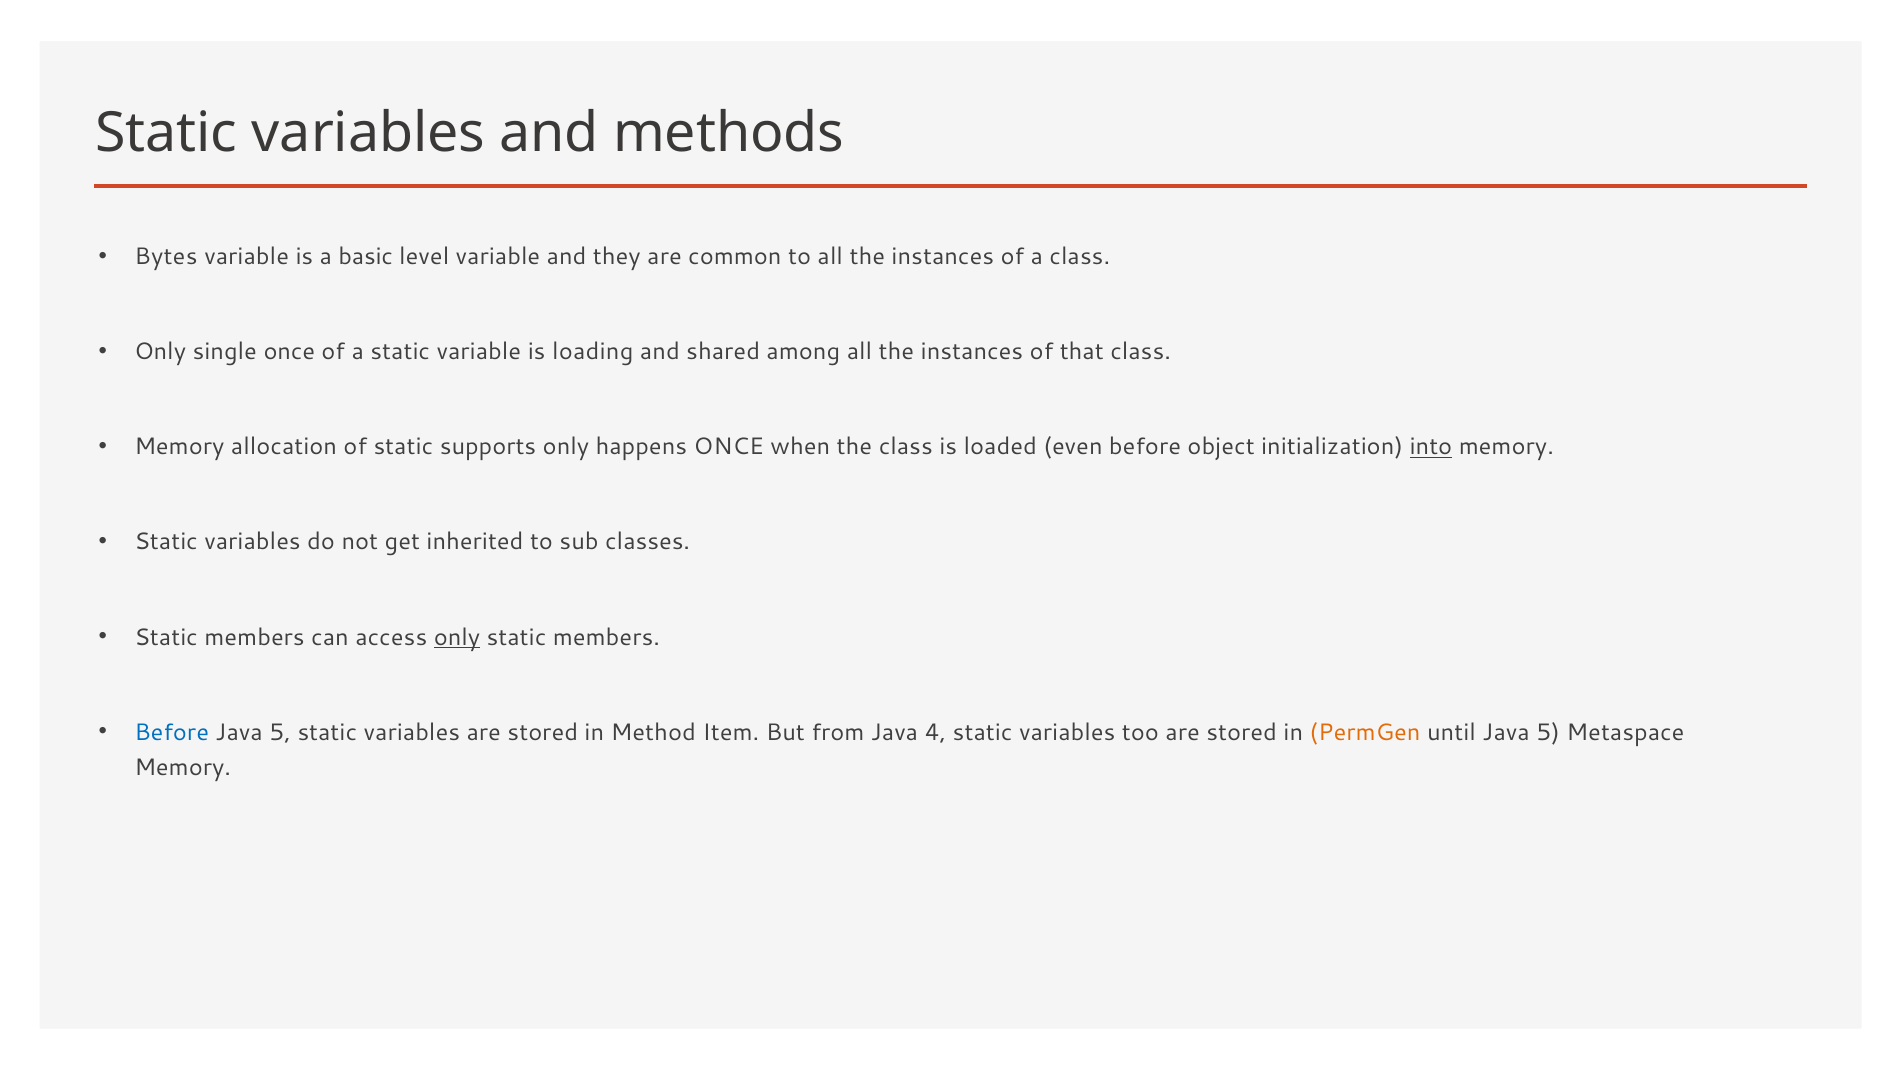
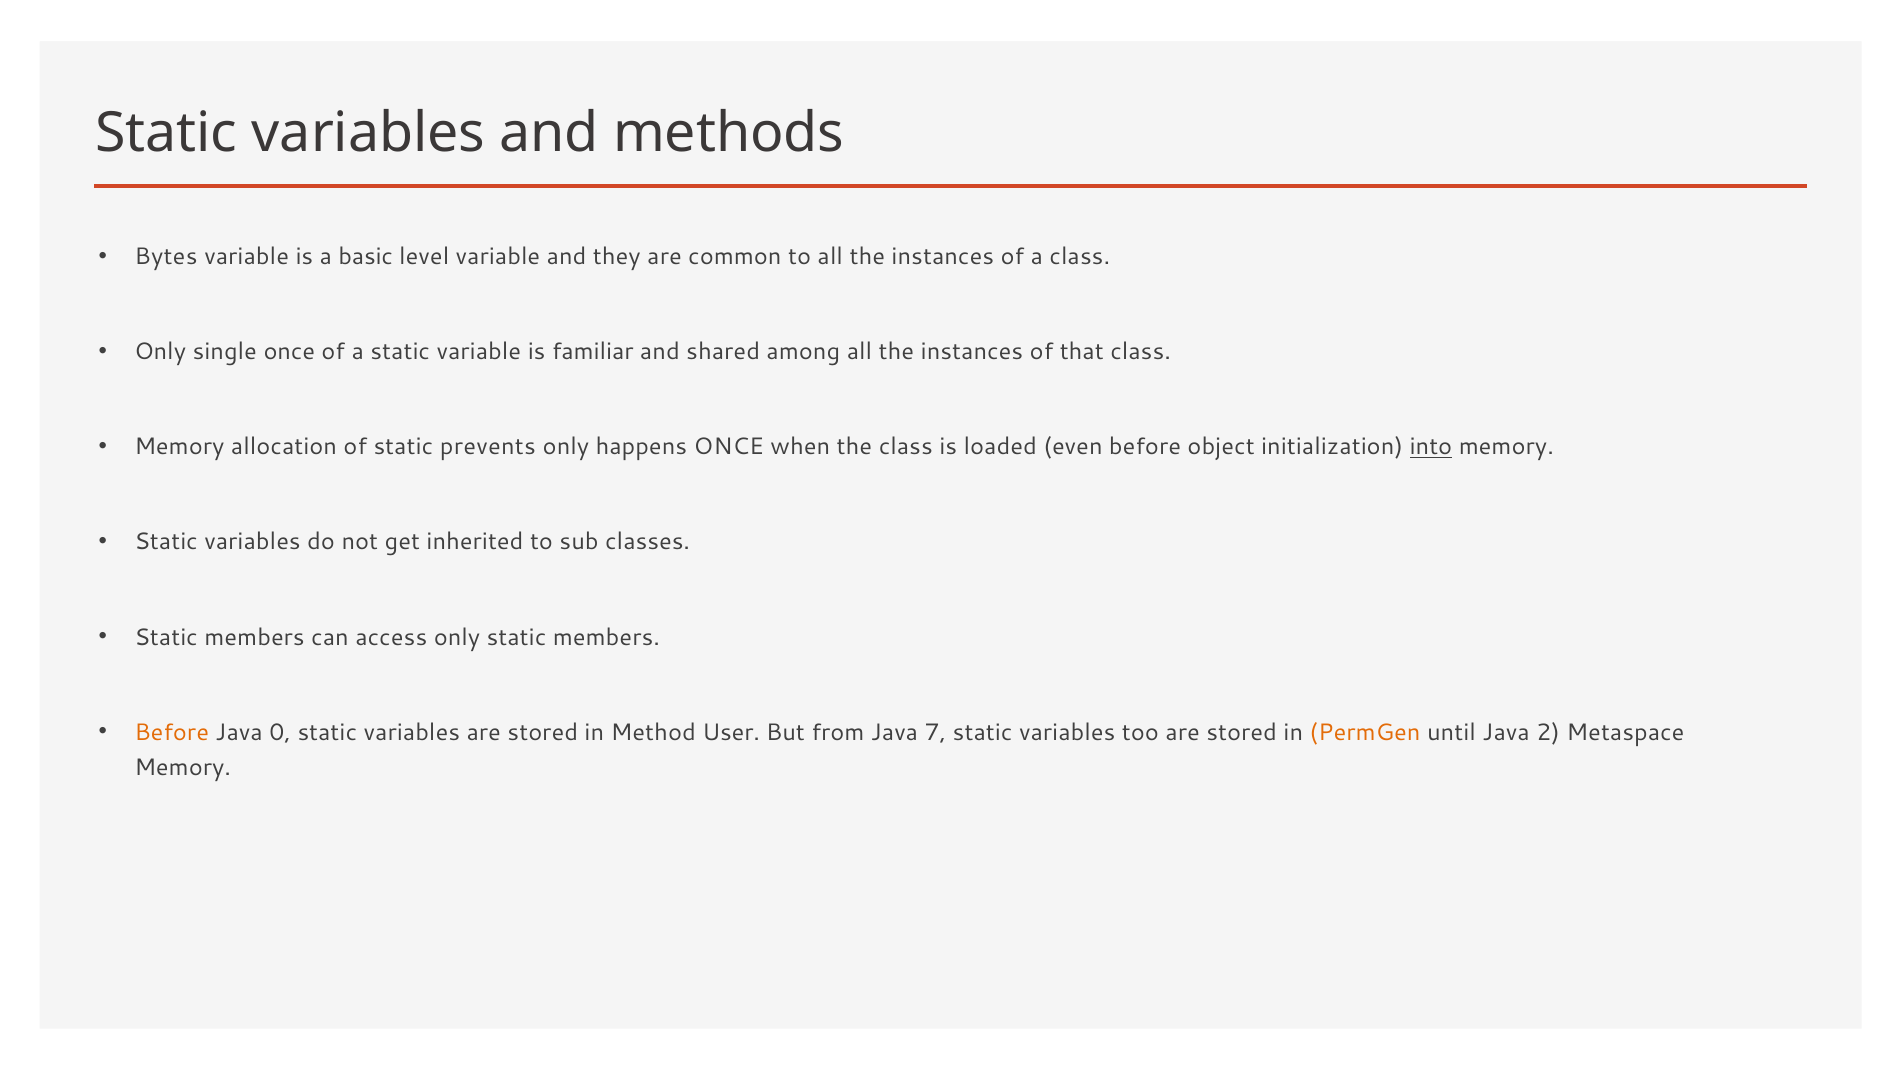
loading: loading -> familiar
supports: supports -> prevents
only at (457, 637) underline: present -> none
Before at (172, 732) colour: blue -> orange
5 at (280, 732): 5 -> 0
Item: Item -> User
4: 4 -> 7
until Java 5: 5 -> 2
